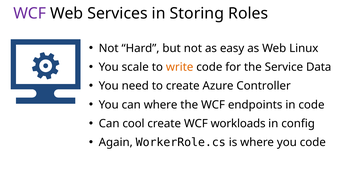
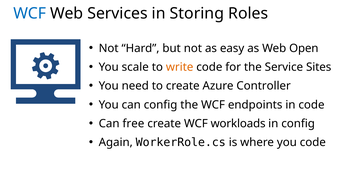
WCF at (30, 13) colour: purple -> blue
Linux: Linux -> Open
Data: Data -> Sites
can where: where -> config
cool: cool -> free
